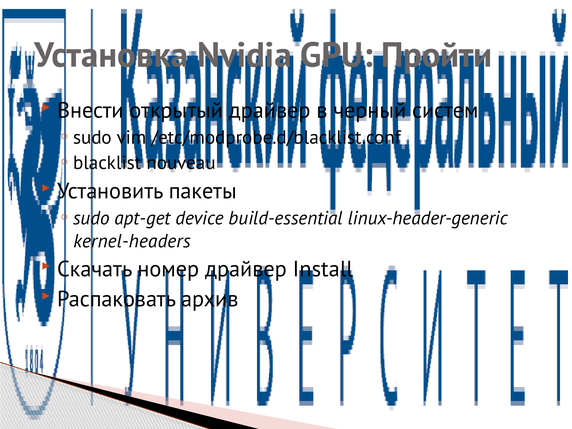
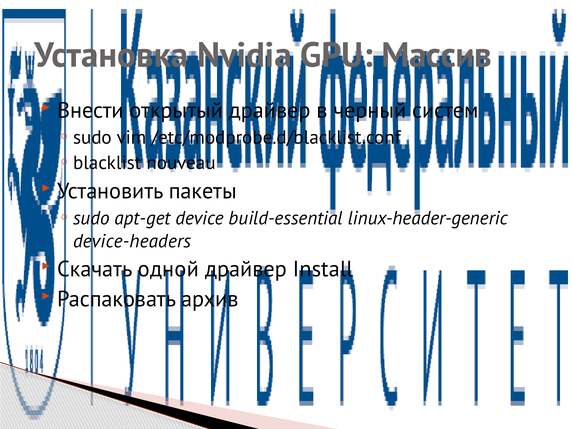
Пройти: Пройти -> Массив
kernel-headers: kernel-headers -> device-headers
номер: номер -> одной
